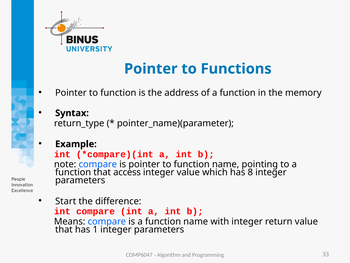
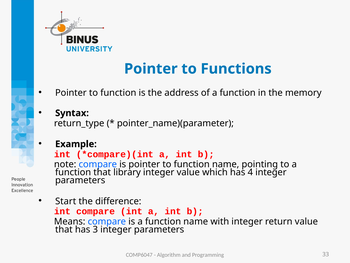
access: access -> library
8: 8 -> 4
1: 1 -> 3
